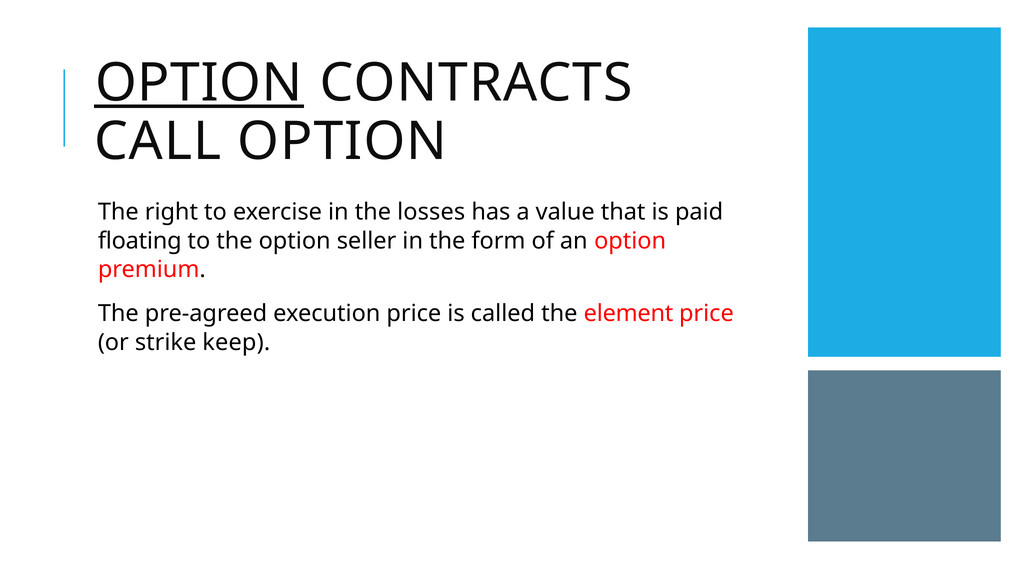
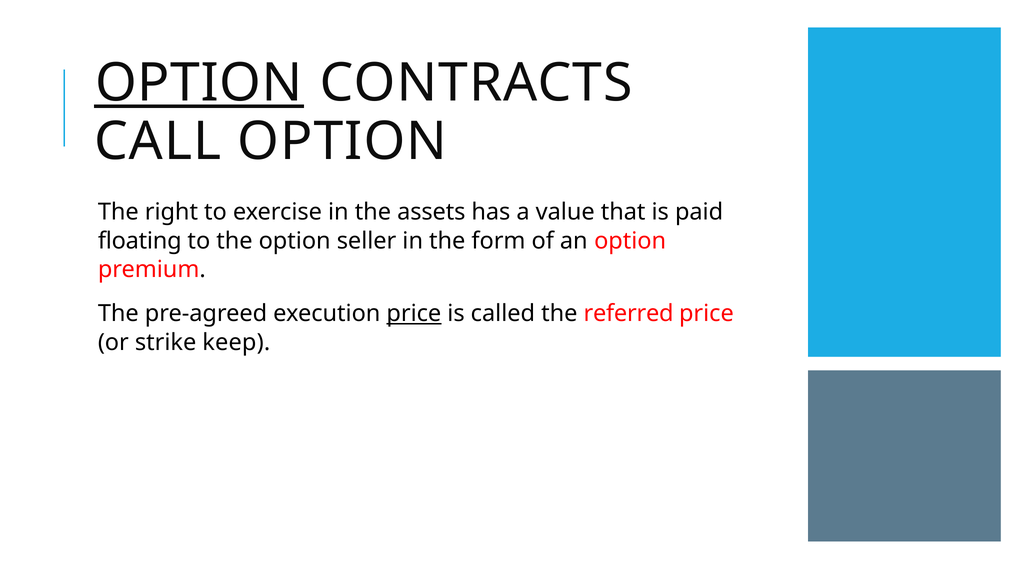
losses: losses -> assets
price at (414, 314) underline: none -> present
element: element -> referred
